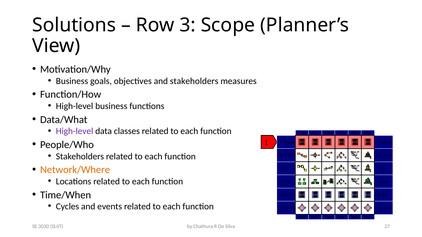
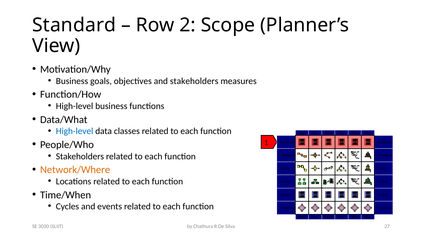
Solutions: Solutions -> Standard
3: 3 -> 2
High-level at (75, 131) colour: purple -> blue
